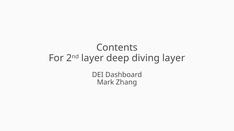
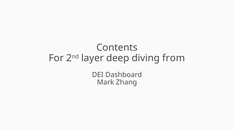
diving layer: layer -> from
